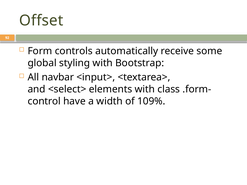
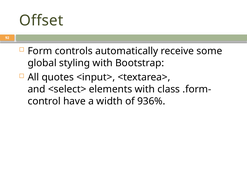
navbar: navbar -> quotes
109%: 109% -> 936%
